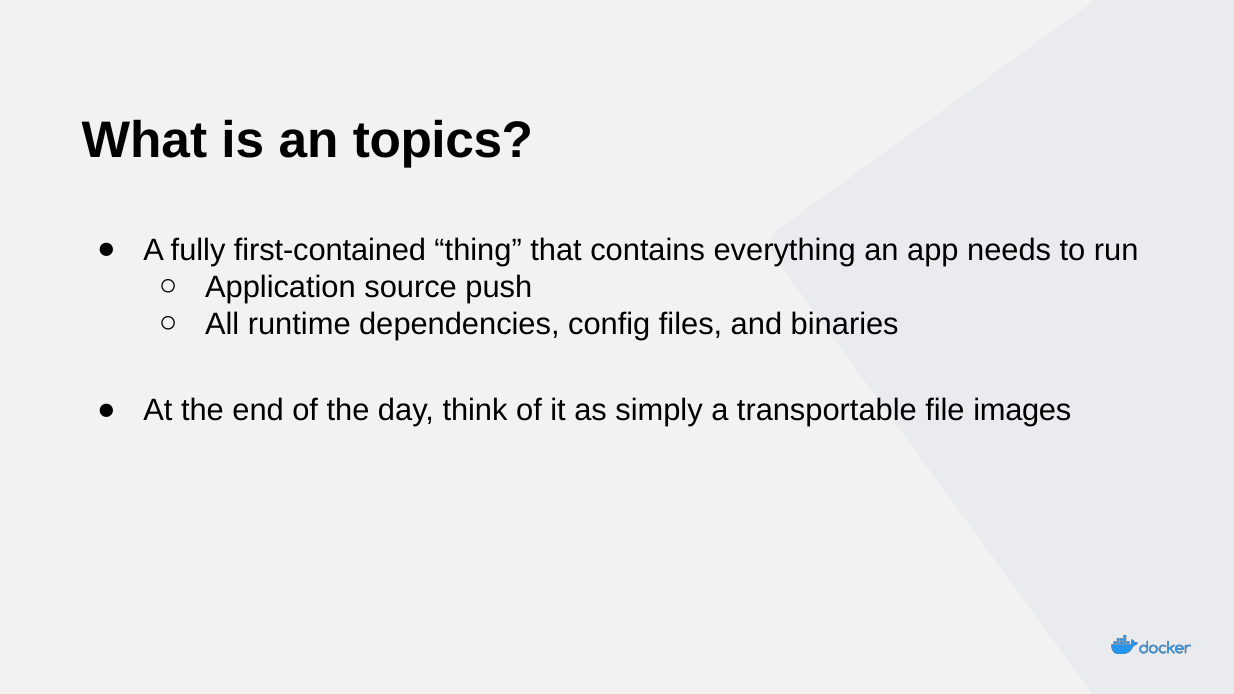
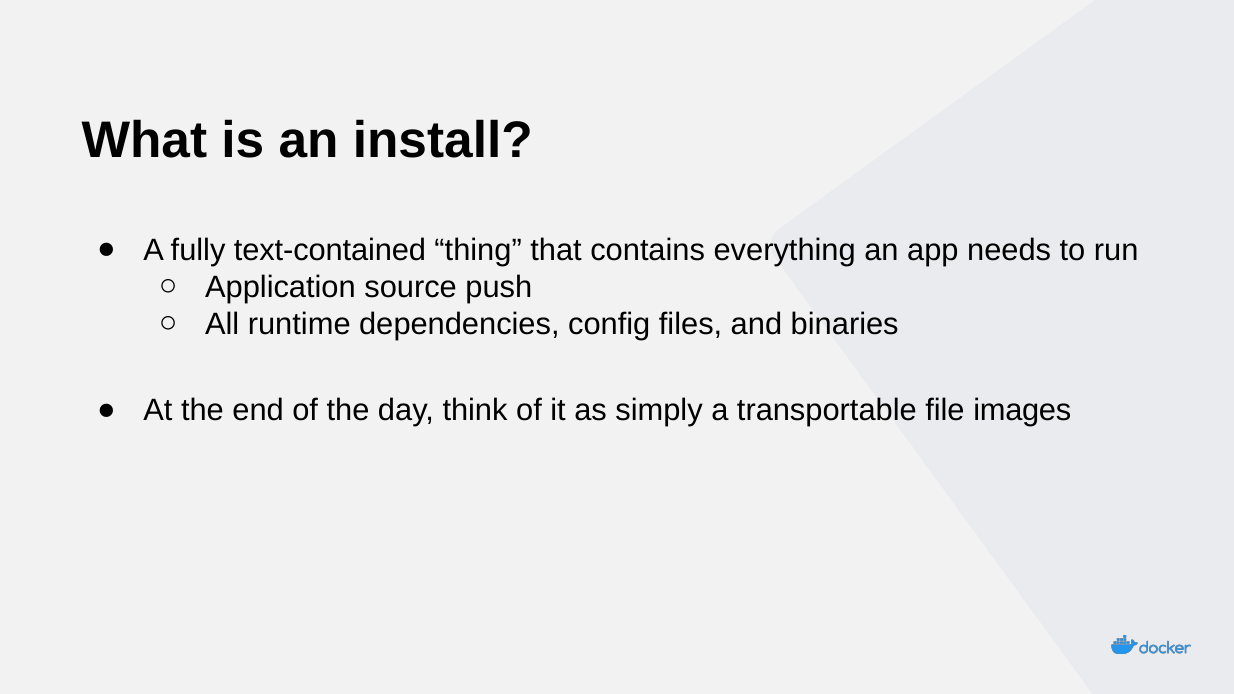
topics: topics -> install
first-contained: first-contained -> text-contained
